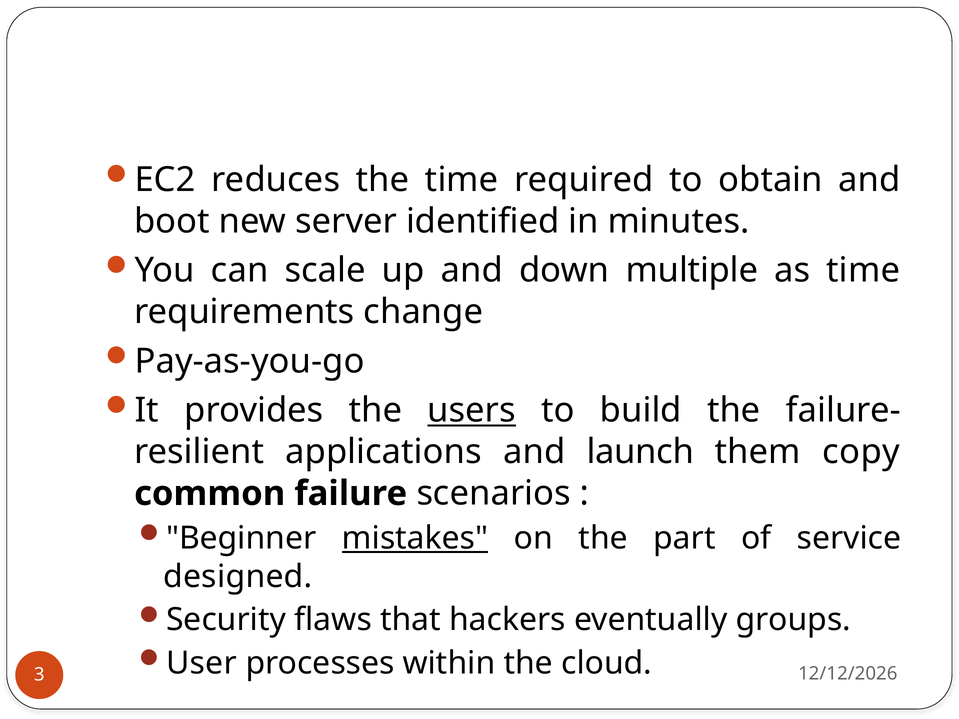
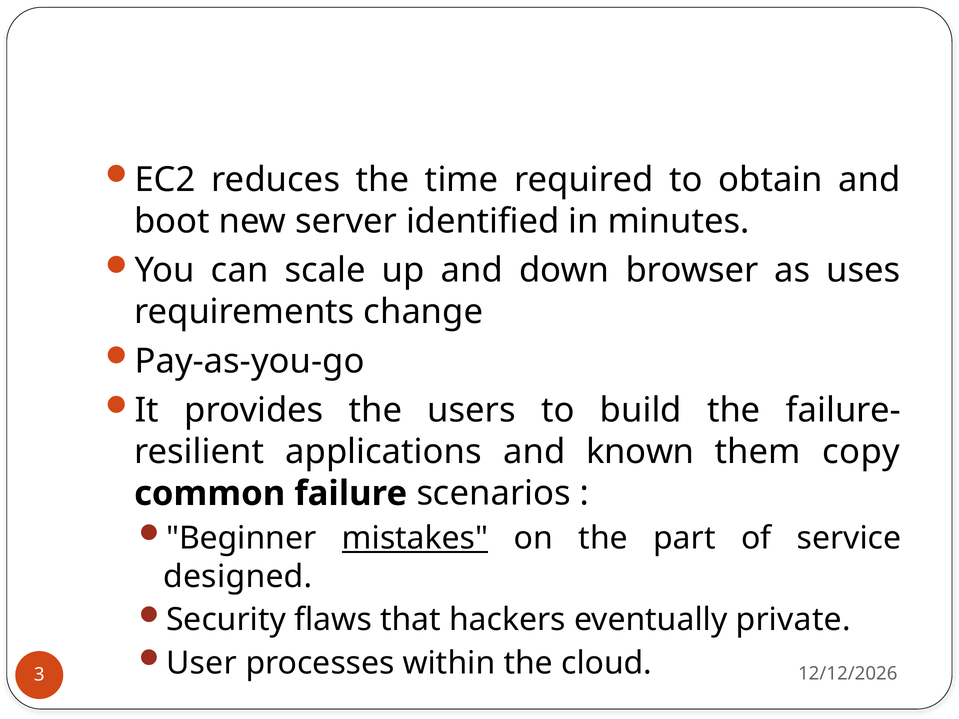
multiple: multiple -> browser
as time: time -> uses
users underline: present -> none
launch: launch -> known
groups: groups -> private
